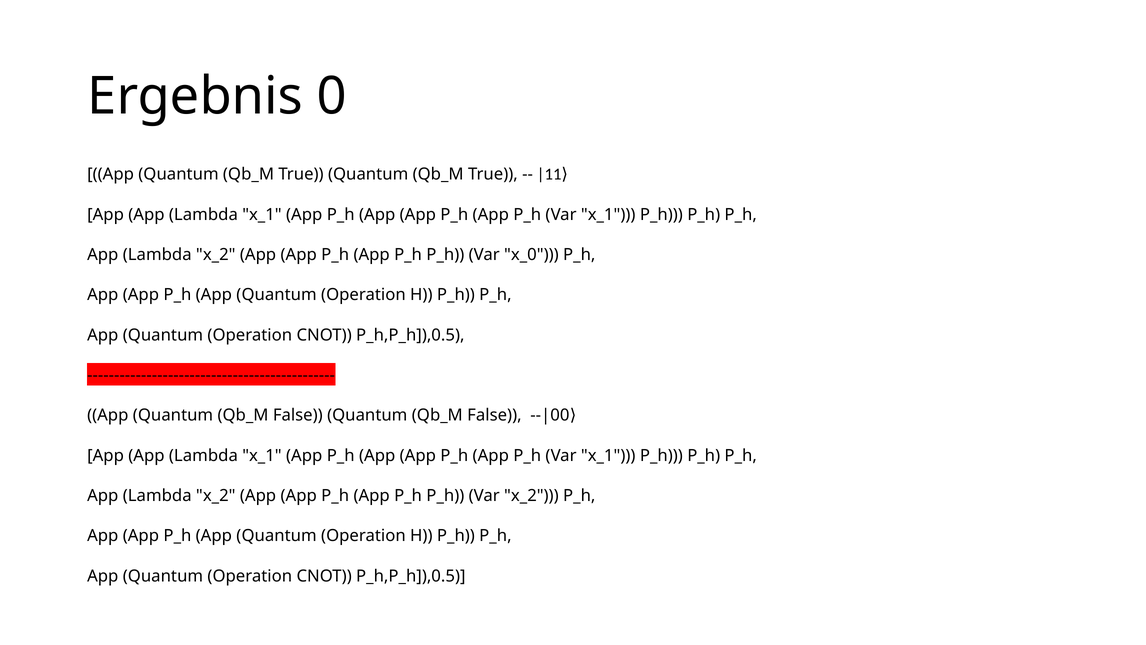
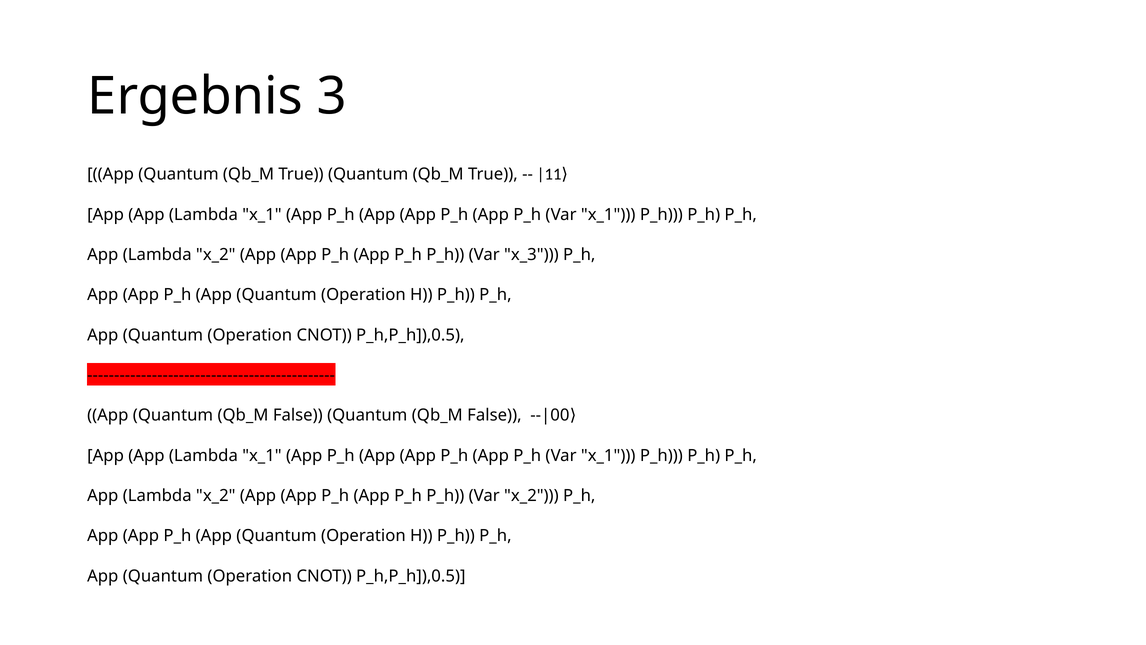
0: 0 -> 3
x_0: x_0 -> x_3
